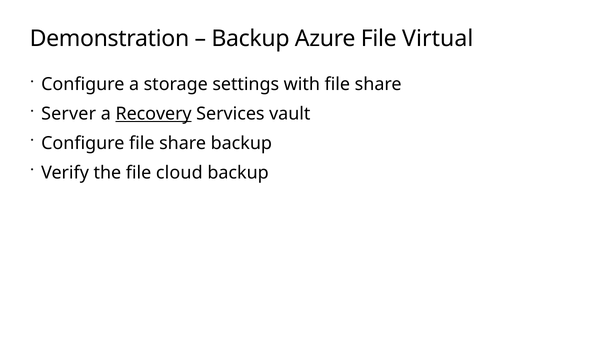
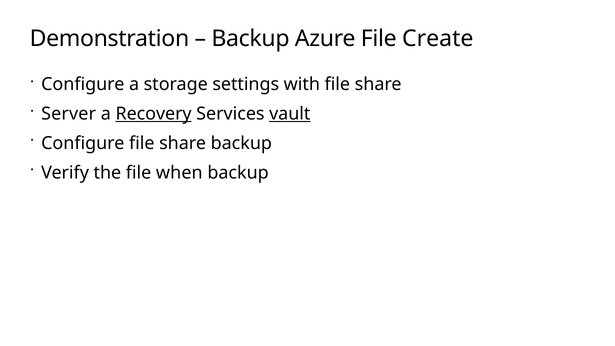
Virtual: Virtual -> Create
vault underline: none -> present
cloud: cloud -> when
